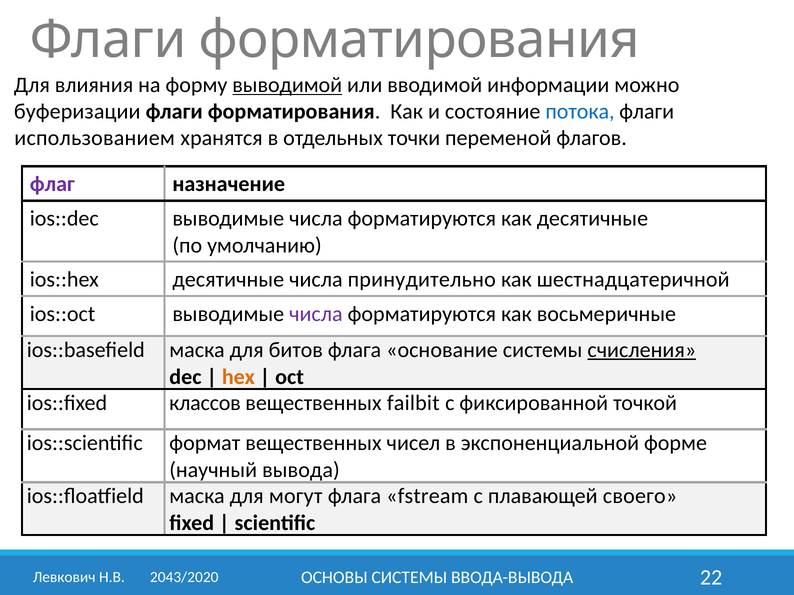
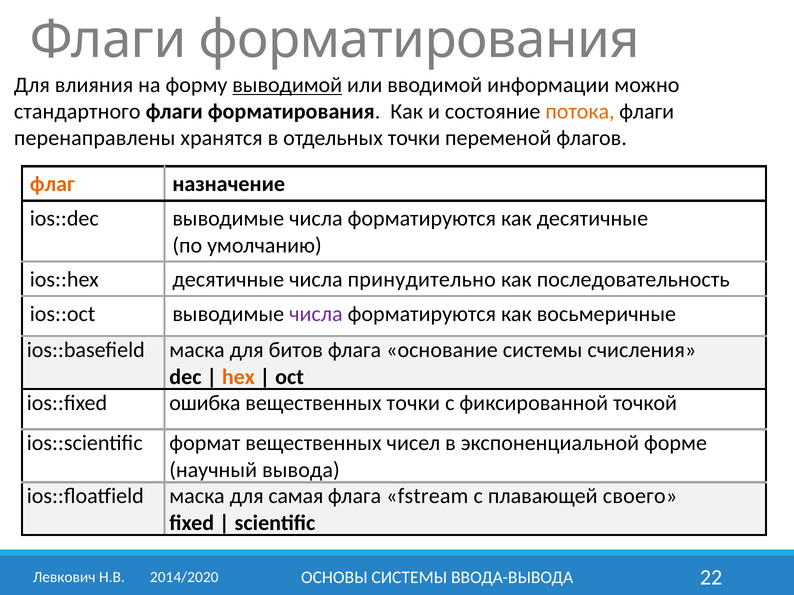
буферизации: буферизации -> стандартного
потока colour: blue -> orange
использованием: использованием -> перенаправлены
флаг colour: purple -> orange
шестнадцатеричной: шестнадцатеричной -> последовательность
счисления underline: present -> none
классов: классов -> ошибка
вещественных failbit: failbit -> точки
могут: могут -> самая
2043/2020: 2043/2020 -> 2014/2020
